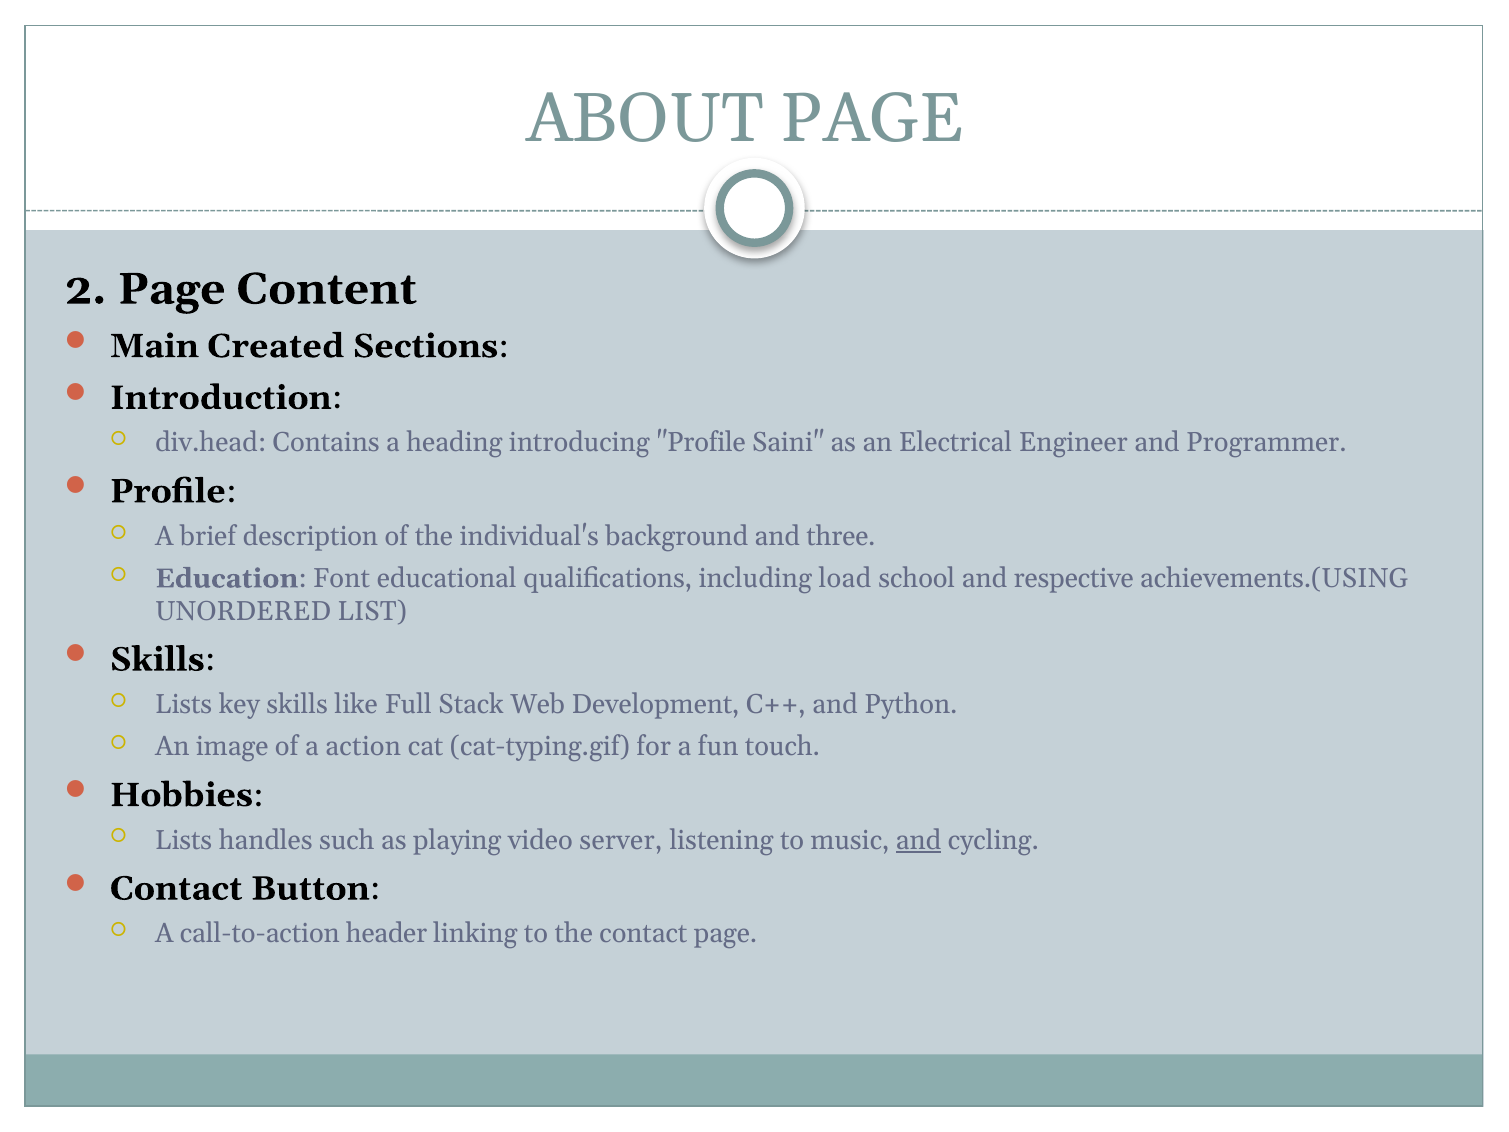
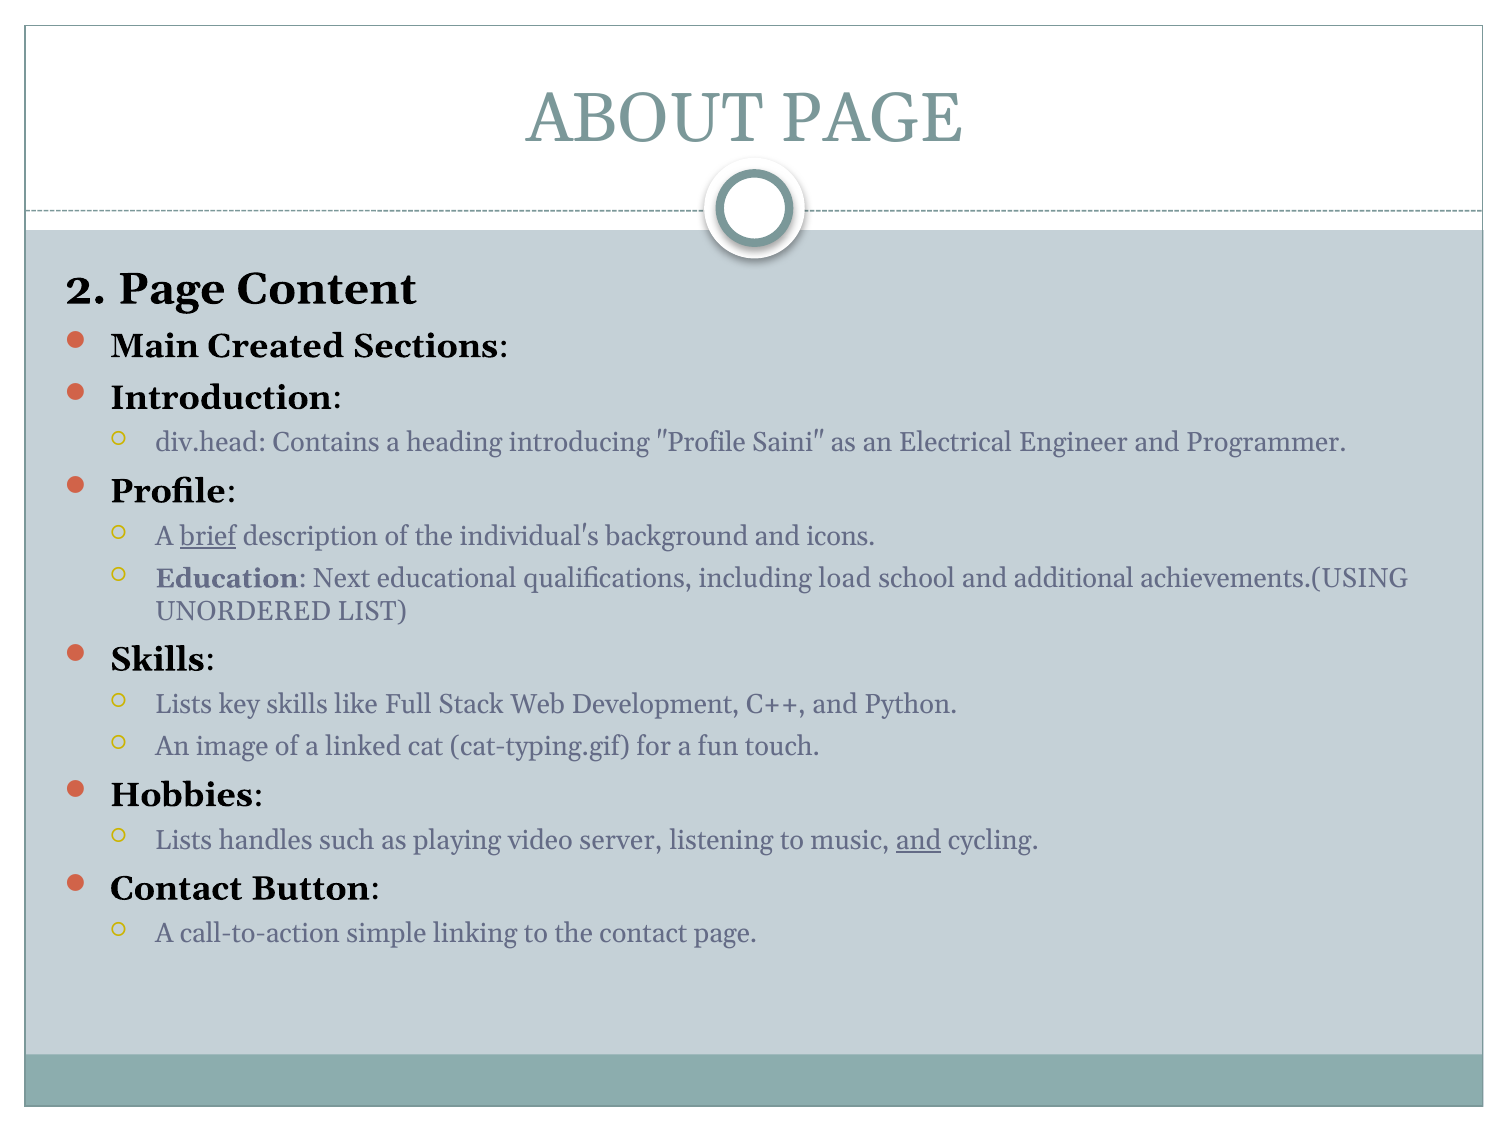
brief underline: none -> present
three: three -> icons
Font: Font -> Next
respective: respective -> additional
action: action -> linked
header: header -> simple
